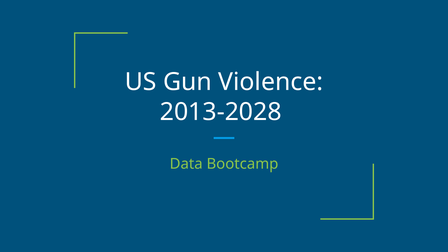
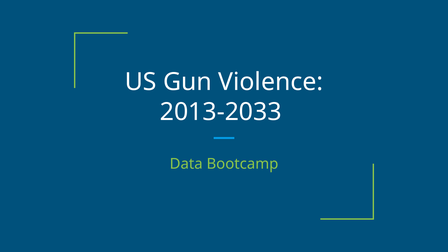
2013-2028: 2013-2028 -> 2013-2033
